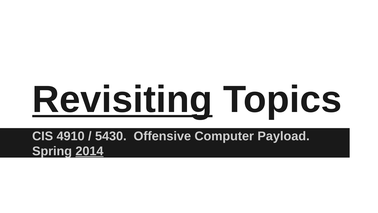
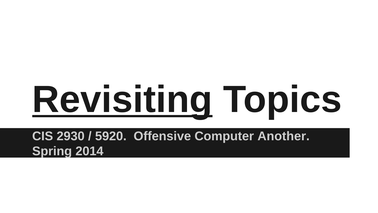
4910: 4910 -> 2930
5430: 5430 -> 5920
Payload: Payload -> Another
2014 underline: present -> none
